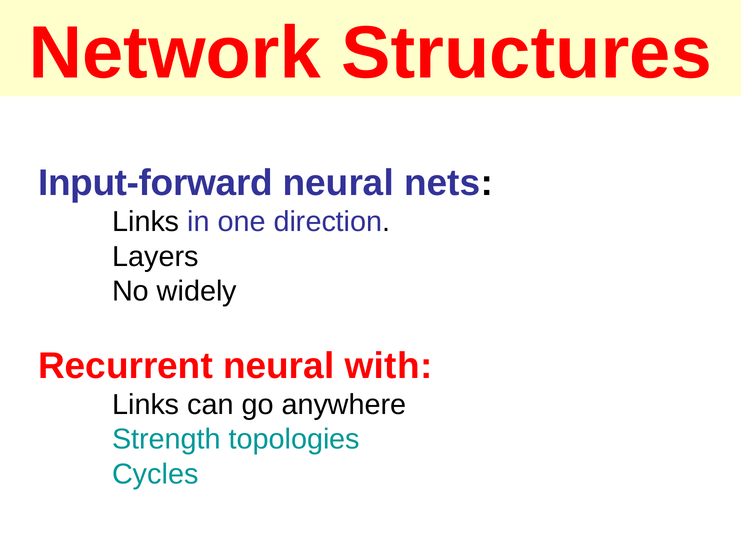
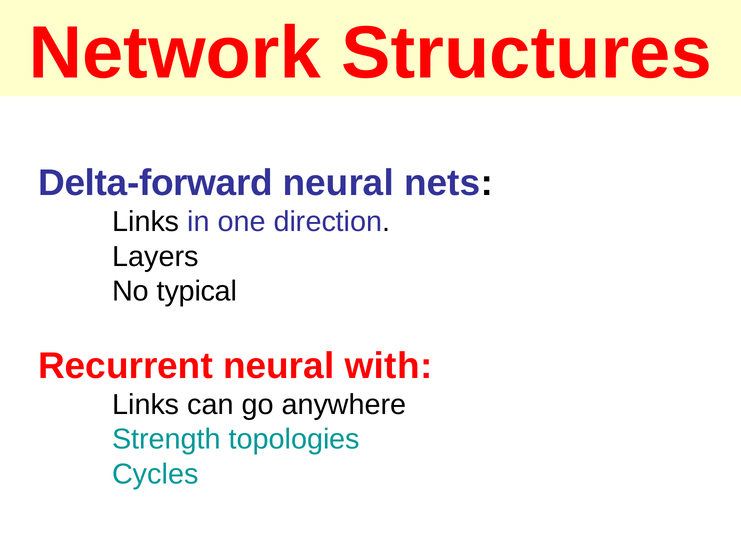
Input-forward: Input-forward -> Delta-forward
widely: widely -> typical
